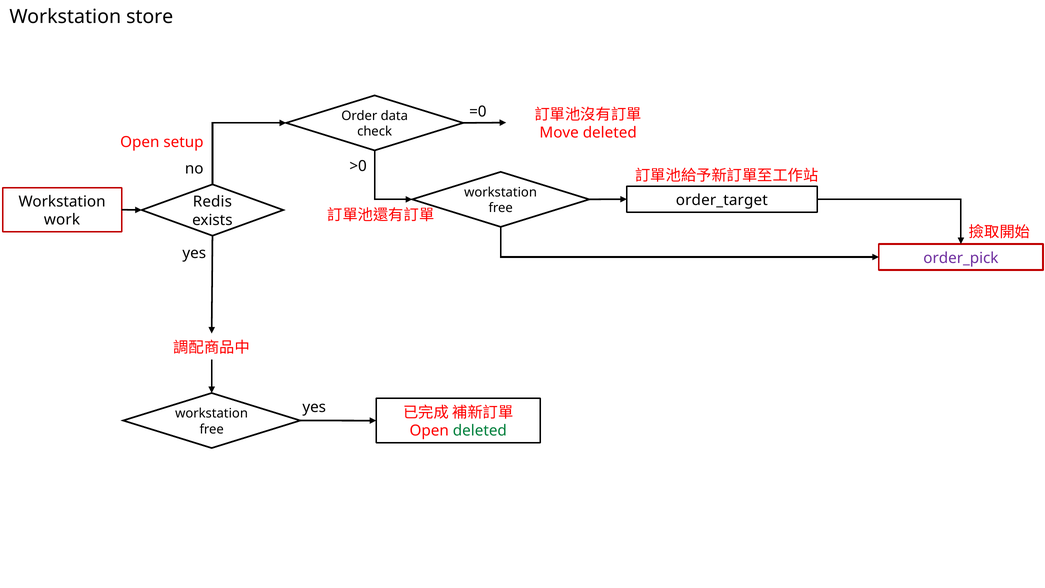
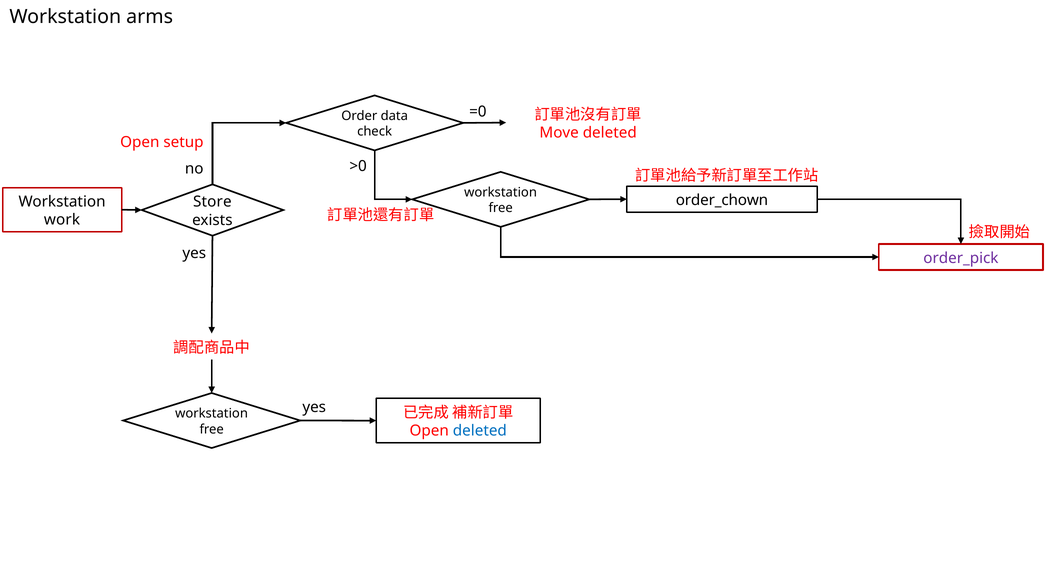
store: store -> arms
Redis: Redis -> Store
order_target: order_target -> order_chown
deleted at (480, 431) colour: green -> blue
